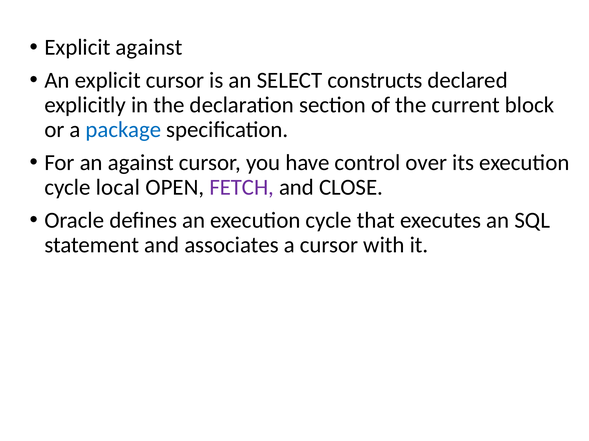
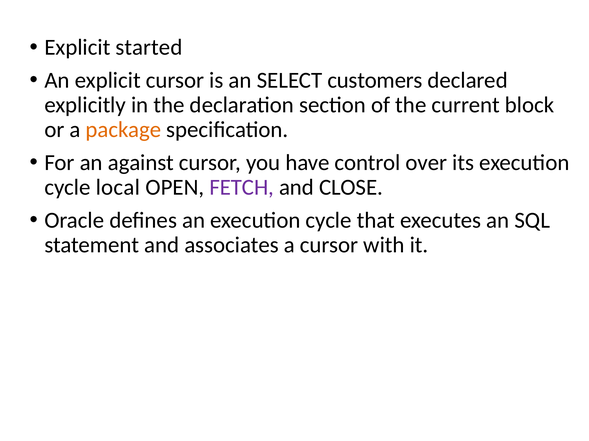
Explicit against: against -> started
constructs: constructs -> customers
package colour: blue -> orange
